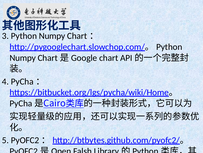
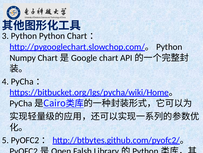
Python Numpy: Numpy -> Python
